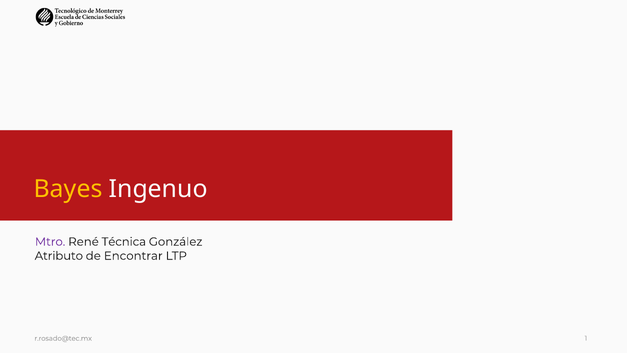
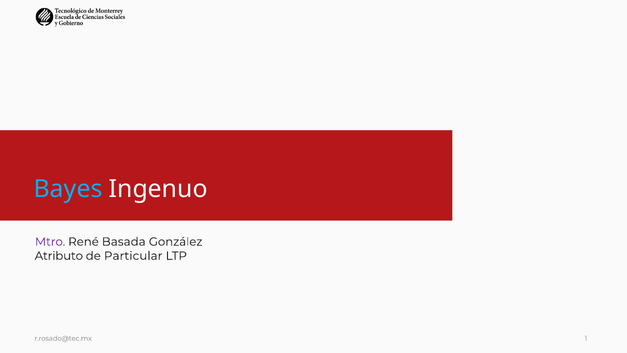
Bayes colour: yellow -> light blue
Técnica: Técnica -> Basada
Encontrar: Encontrar -> Particular
